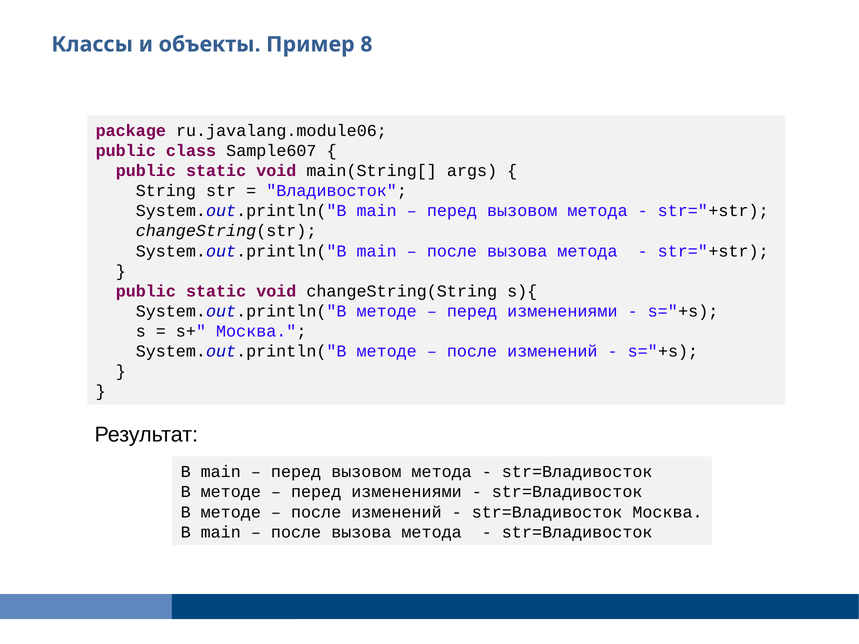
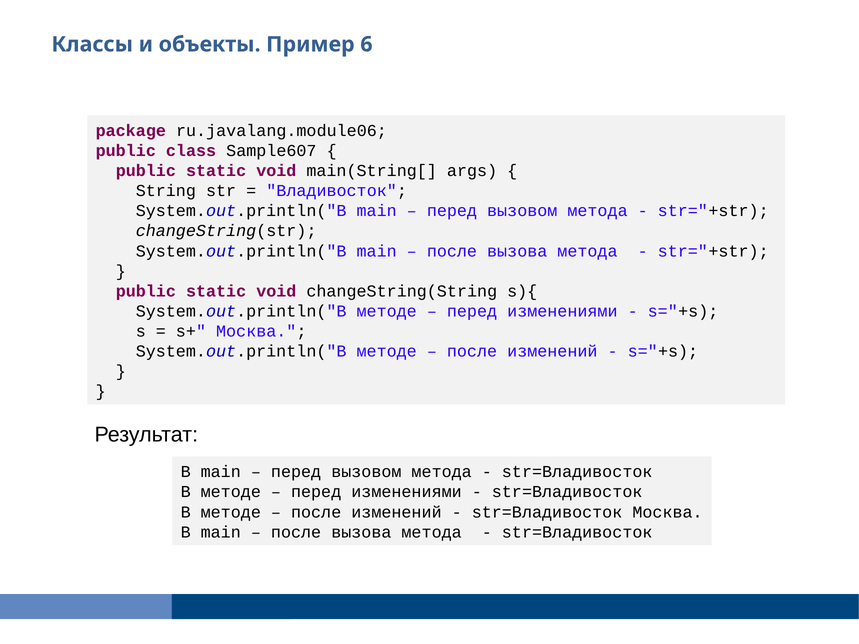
8: 8 -> 6
